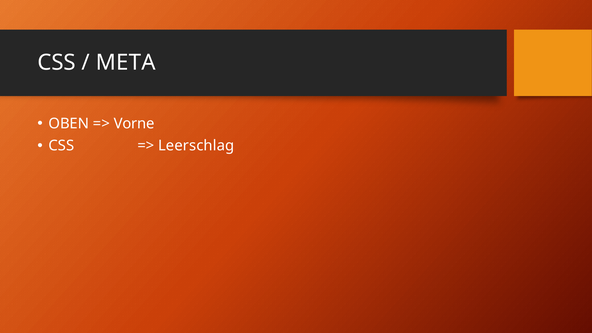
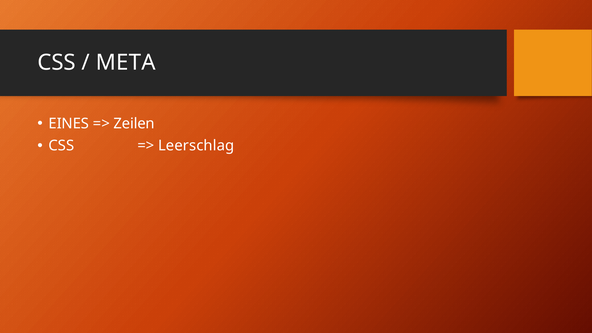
OBEN: OBEN -> EINES
Vorne: Vorne -> Zeilen
